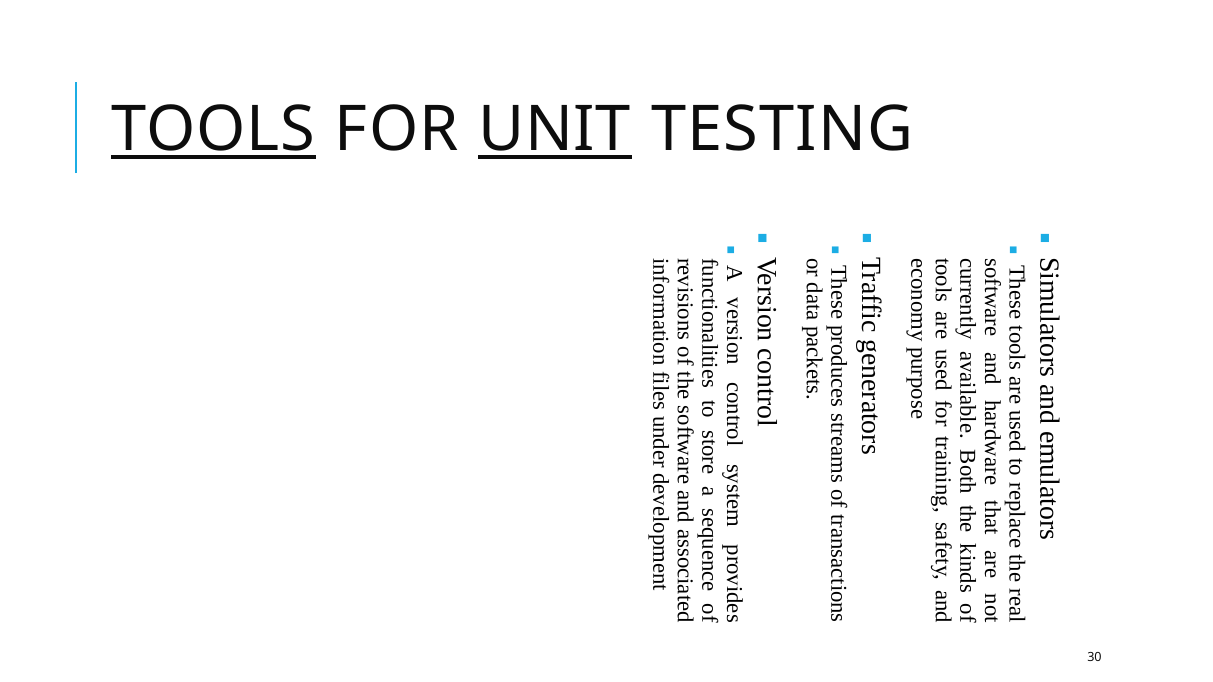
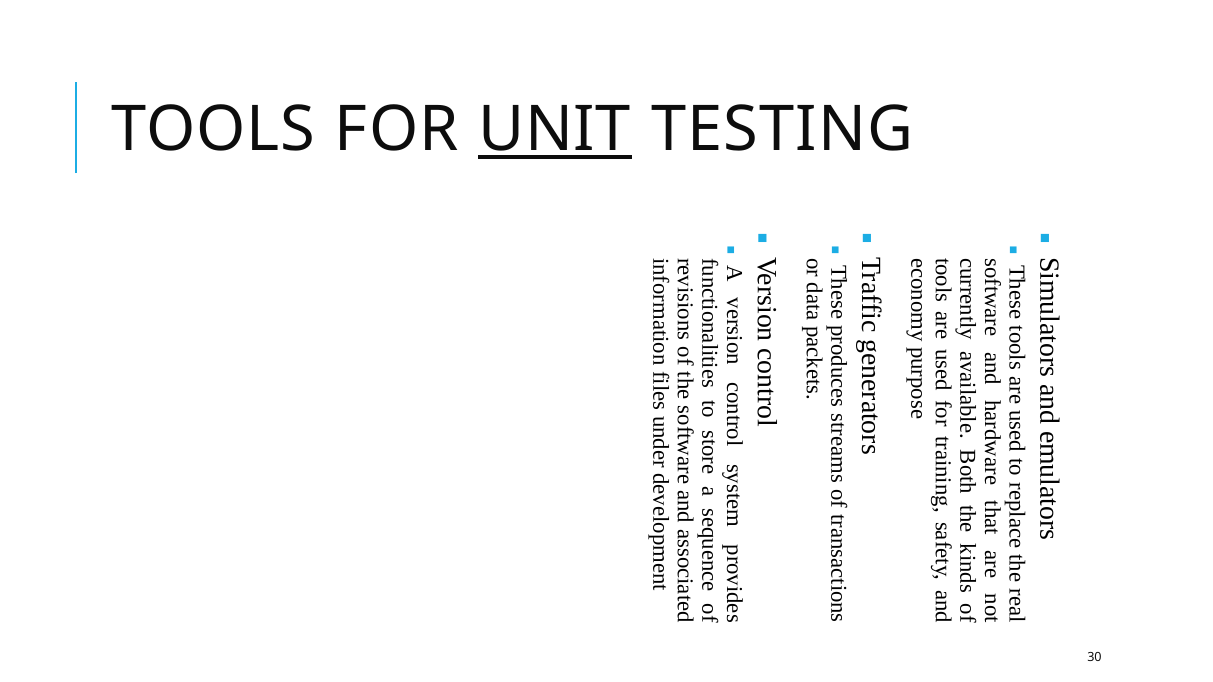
TOOLS underline: present -> none
